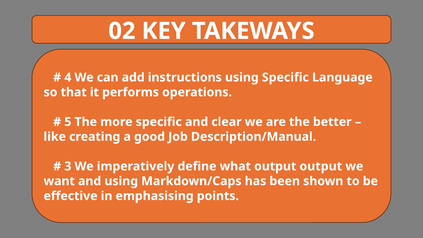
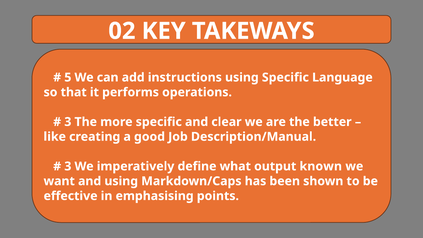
4: 4 -> 5
5 at (68, 122): 5 -> 3
output output: output -> known
